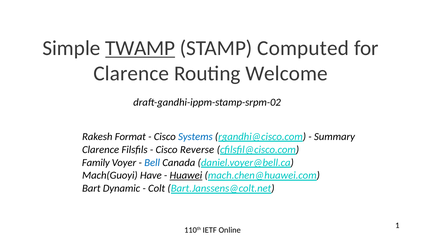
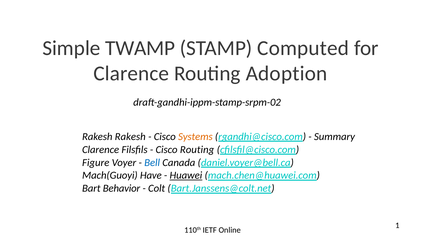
TWAMP underline: present -> none
Welcome: Welcome -> Adoption
Rakesh Format: Format -> Rakesh
Systems colour: blue -> orange
Cisco Reverse: Reverse -> Routing
Family: Family -> Figure
Dynamic: Dynamic -> Behavior
